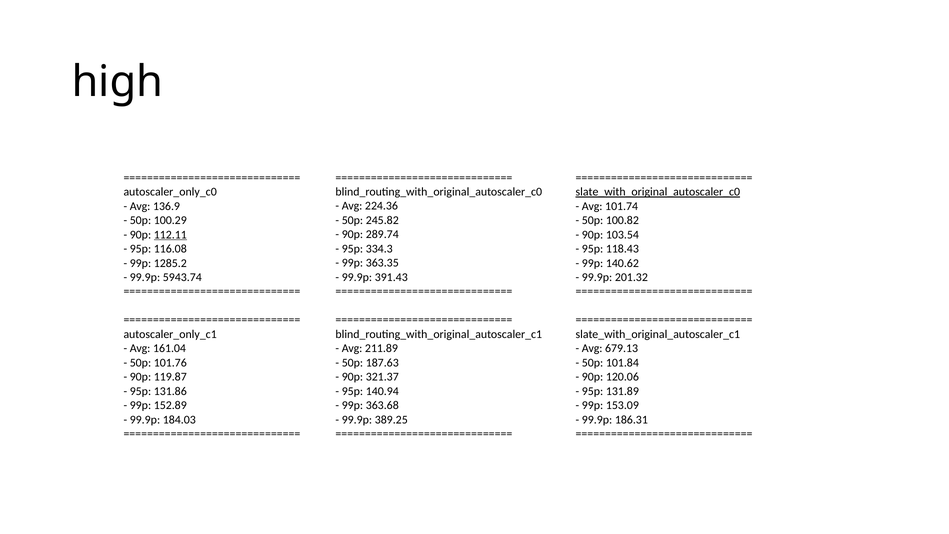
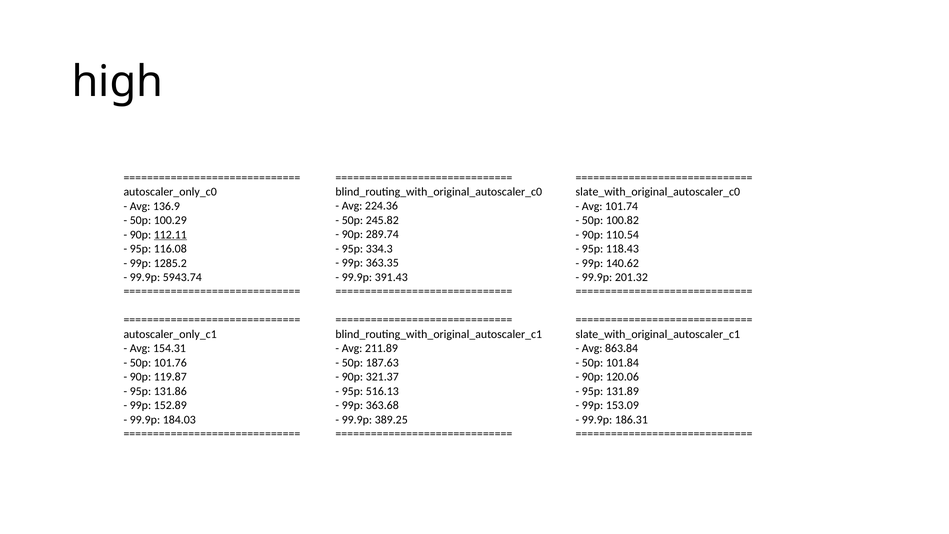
slate_with_original_autoscaler_c0 underline: present -> none
103.54: 103.54 -> 110.54
161.04: 161.04 -> 154.31
679.13: 679.13 -> 863.84
140.94: 140.94 -> 516.13
